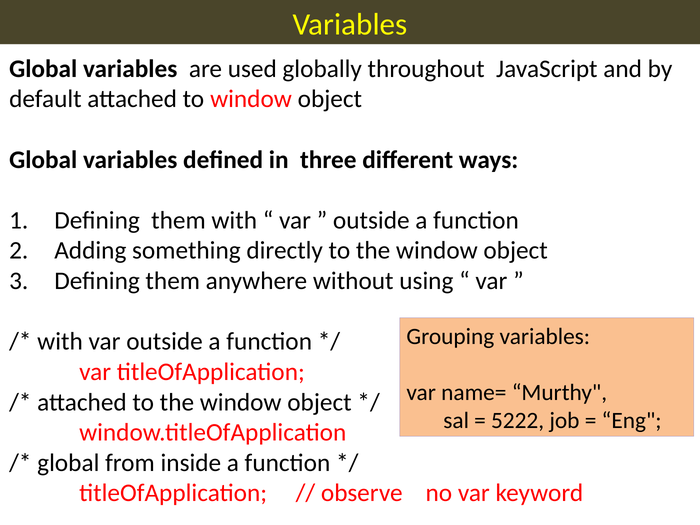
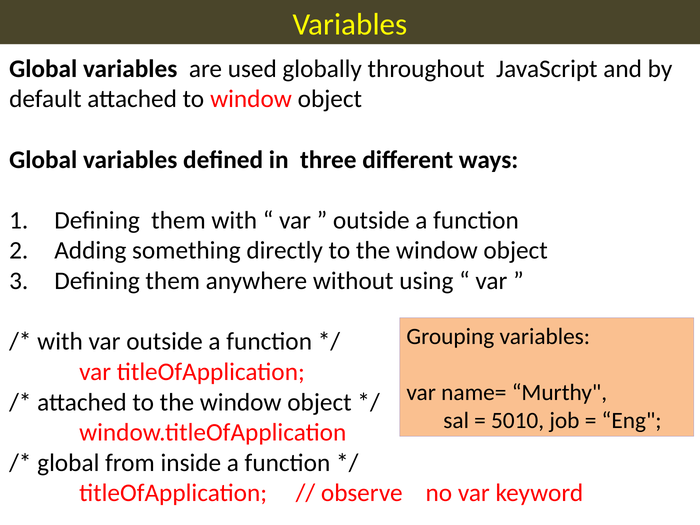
5222: 5222 -> 5010
